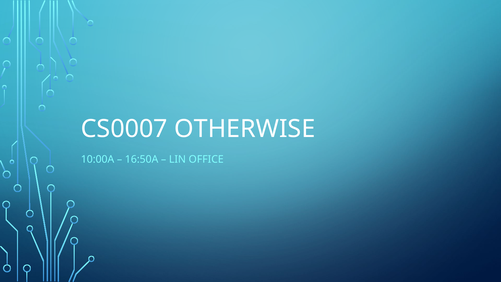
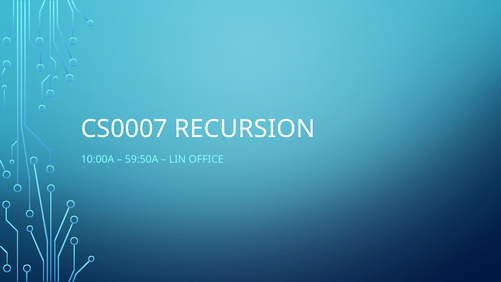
OTHERWISE: OTHERWISE -> RECURSION
16:50A: 16:50A -> 59:50A
